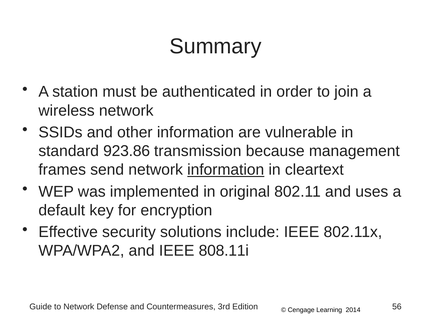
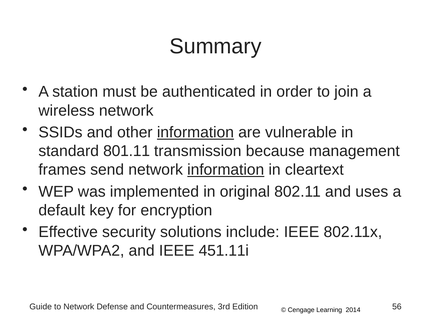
information at (195, 132) underline: none -> present
923.86: 923.86 -> 801.11
808.11i: 808.11i -> 451.11i
